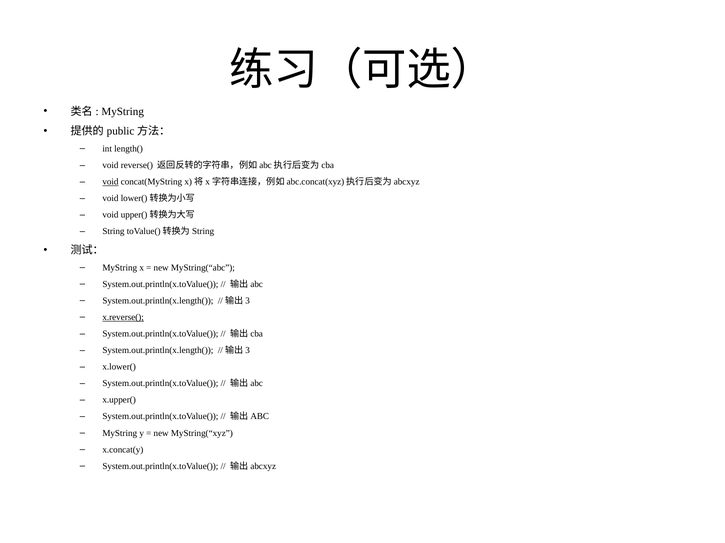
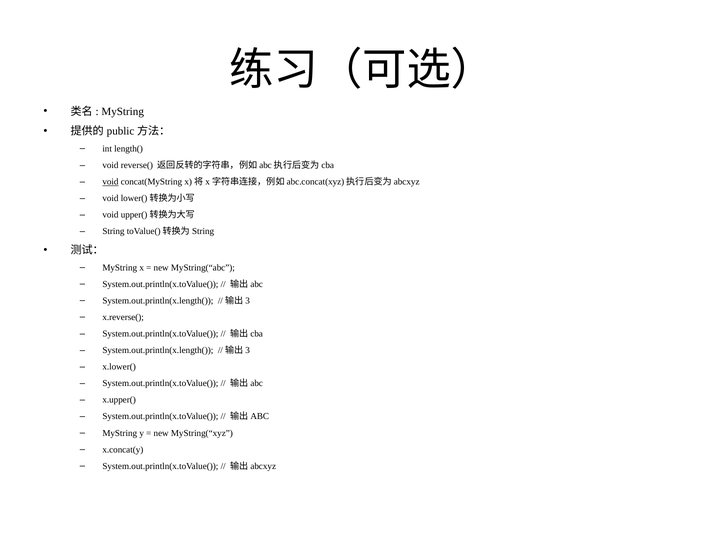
x.reverse( underline: present -> none
